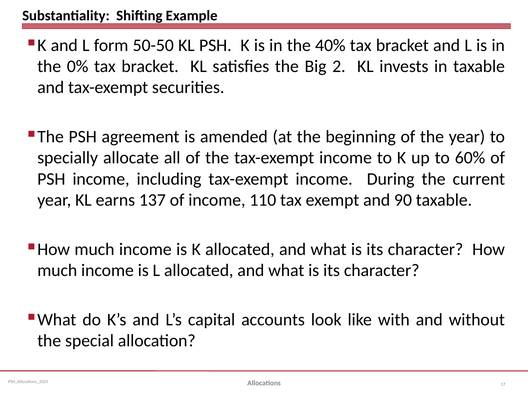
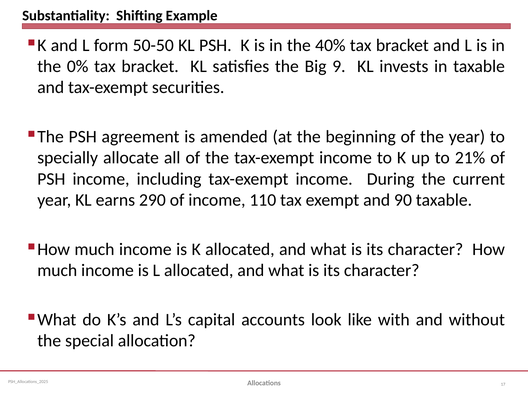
2: 2 -> 9
60%: 60% -> 21%
137: 137 -> 290
